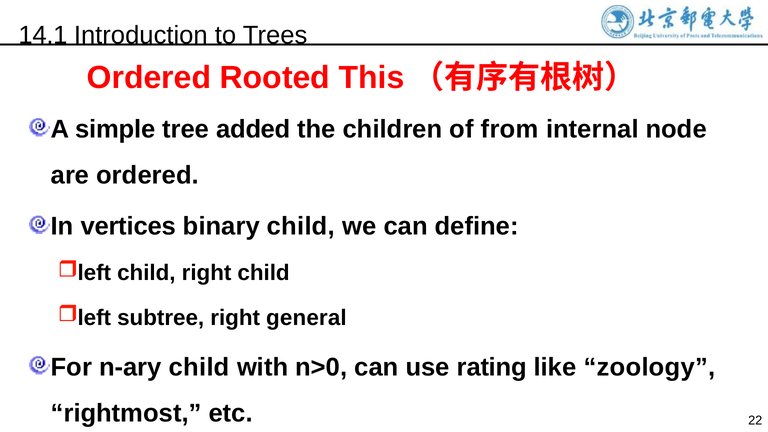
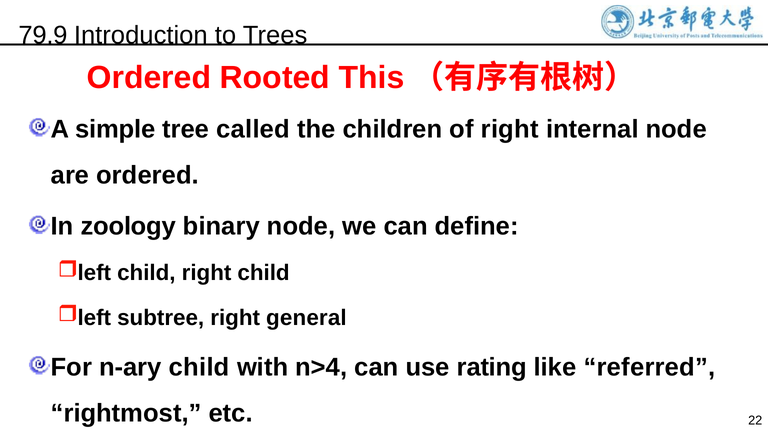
14.1: 14.1 -> 79.9
added: added -> called
of from: from -> right
vertices: vertices -> zoology
binary child: child -> node
n>0: n>0 -> n>4
zoology: zoology -> referred
